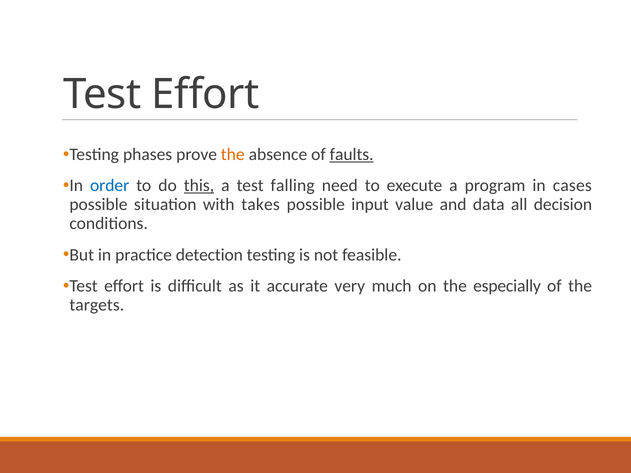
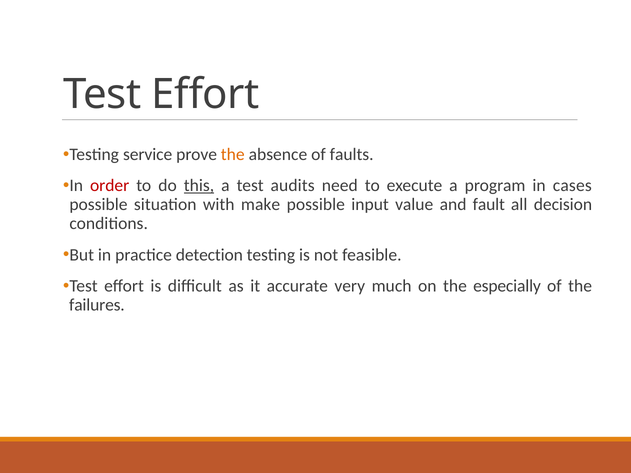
phases: phases -> service
faults underline: present -> none
order colour: blue -> red
falling: falling -> audits
takes: takes -> make
data: data -> fault
targets: targets -> failures
